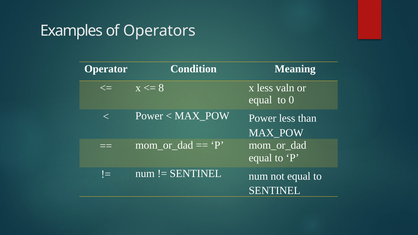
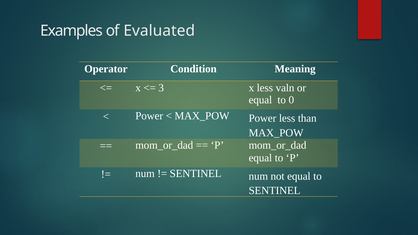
Operators: Operators -> Evaluated
8: 8 -> 3
